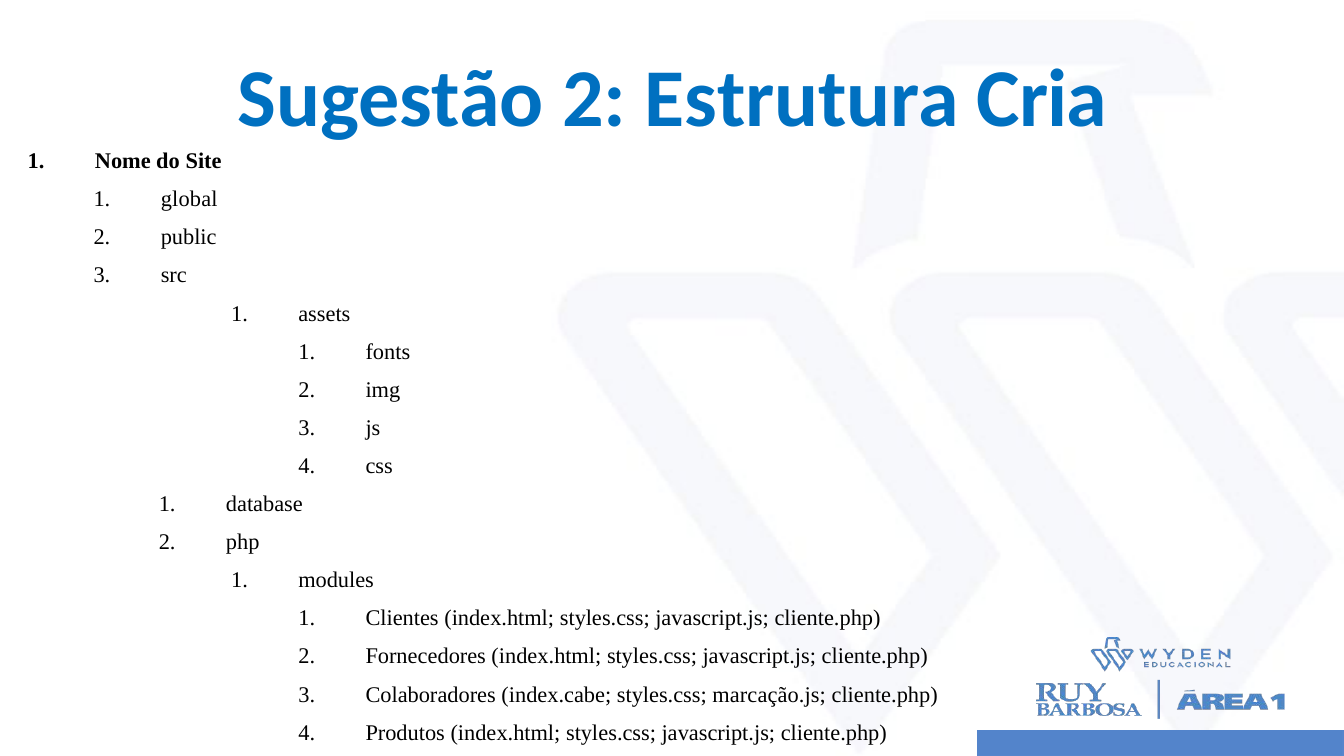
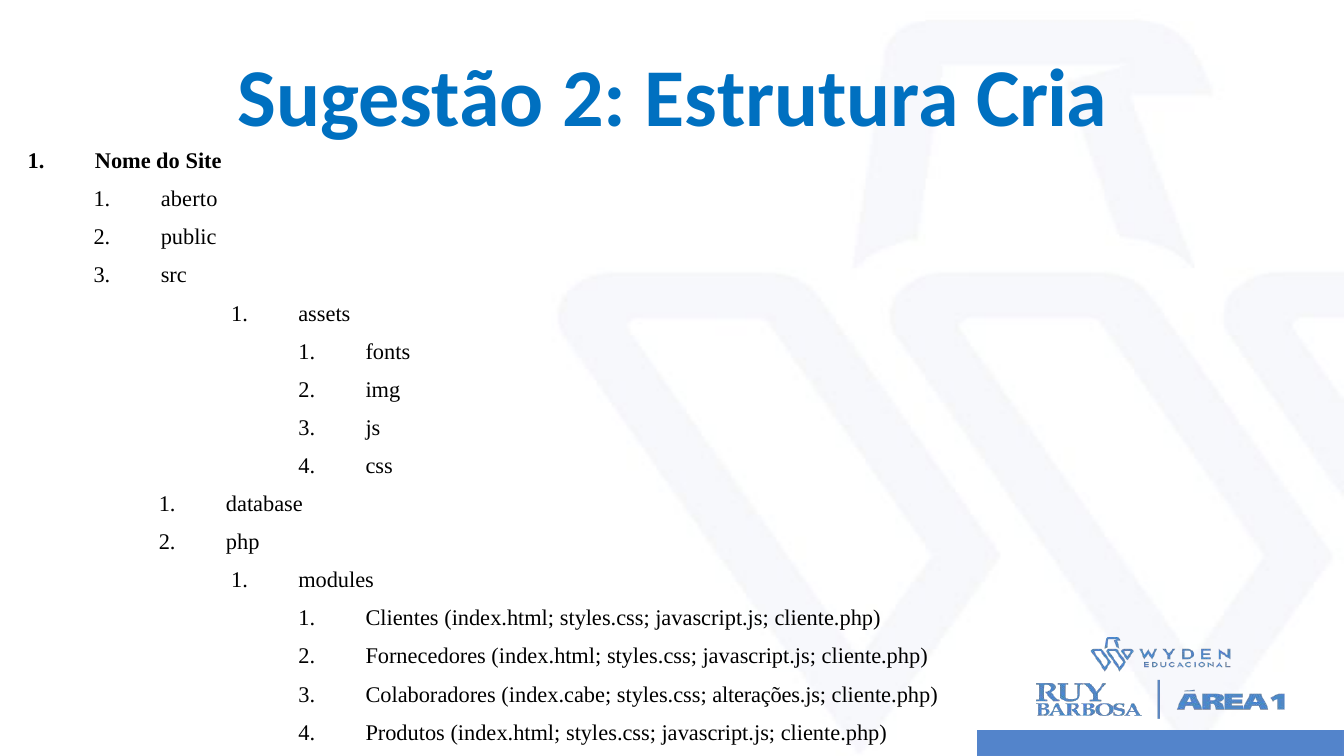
global: global -> aberto
marcação.js: marcação.js -> alterações.js
